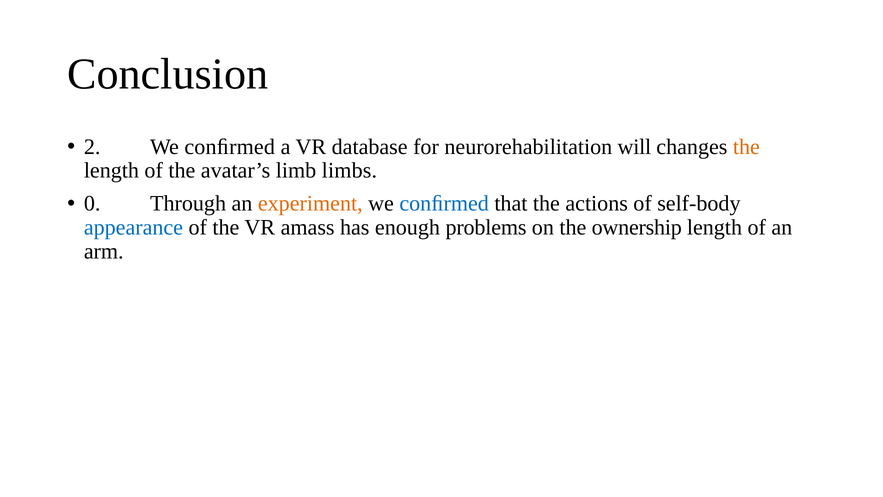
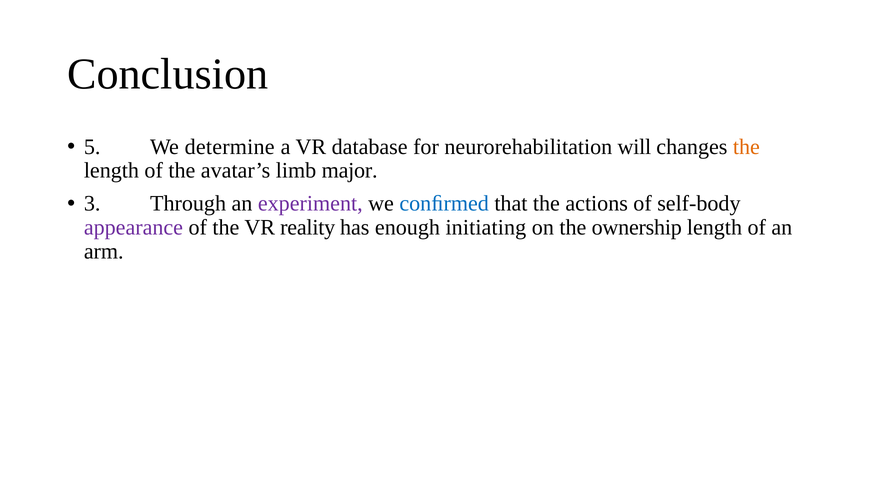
2: 2 -> 5
conﬁrmed at (230, 147): conﬁrmed -> determine
limbs: limbs -> major
0: 0 -> 3
experiment colour: orange -> purple
appearance colour: blue -> purple
amass: amass -> reality
problems: problems -> initiating
